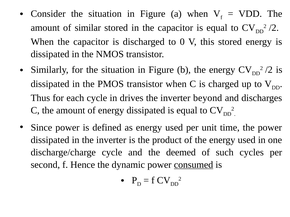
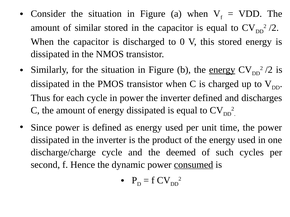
energy at (222, 70) underline: none -> present
in drives: drives -> power
inverter beyond: beyond -> defined
